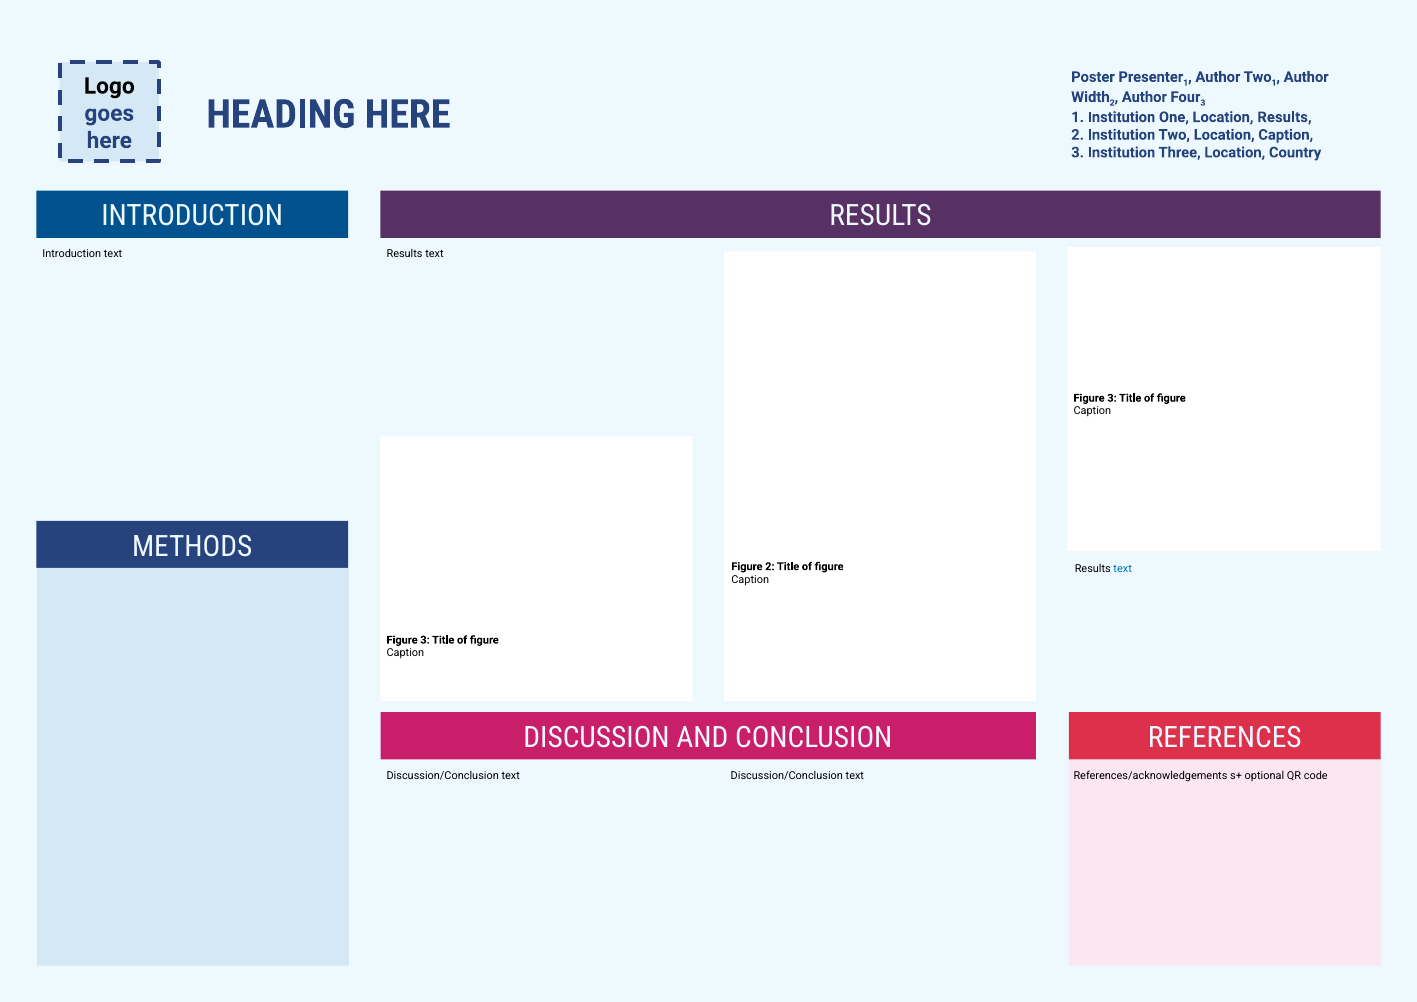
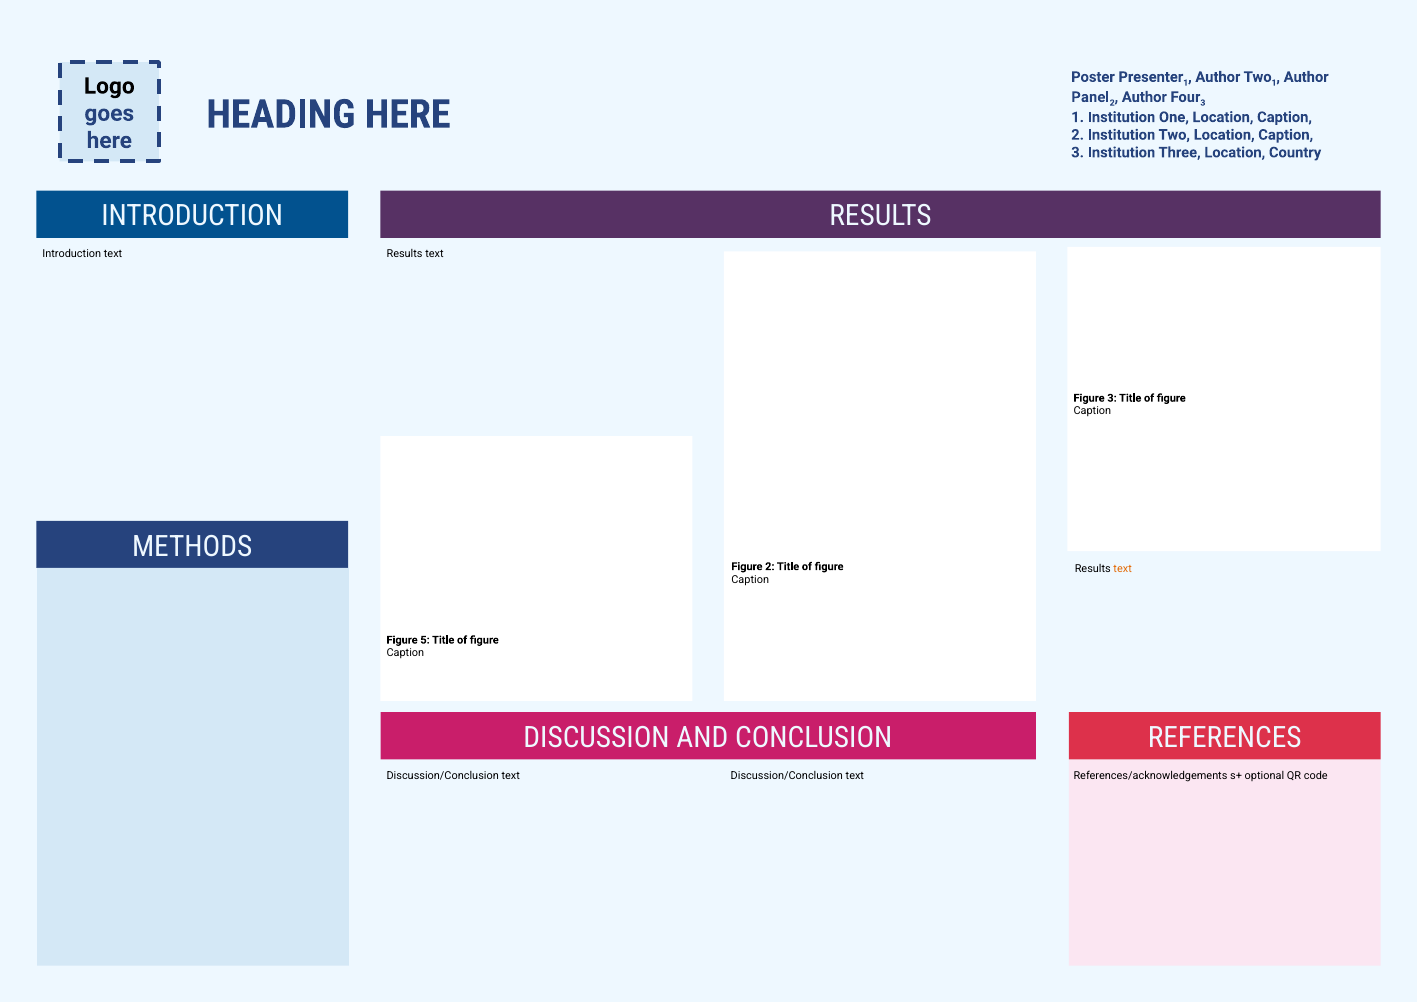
Width: Width -> Panel
One Location Results: Results -> Caption
text at (1123, 569) colour: blue -> orange
3 at (425, 640): 3 -> 5
